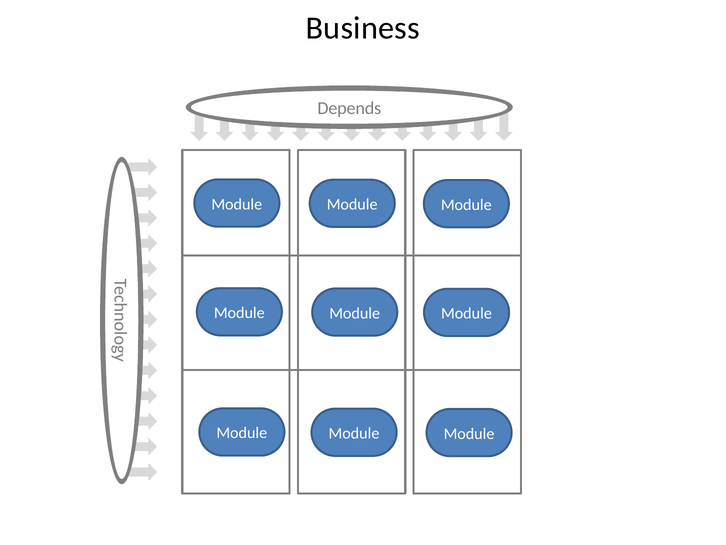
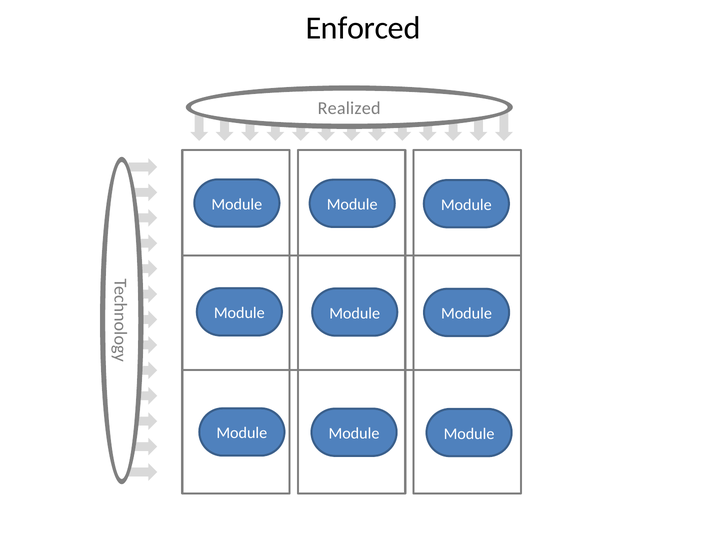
Business: Business -> Enforced
Depends: Depends -> Realized
